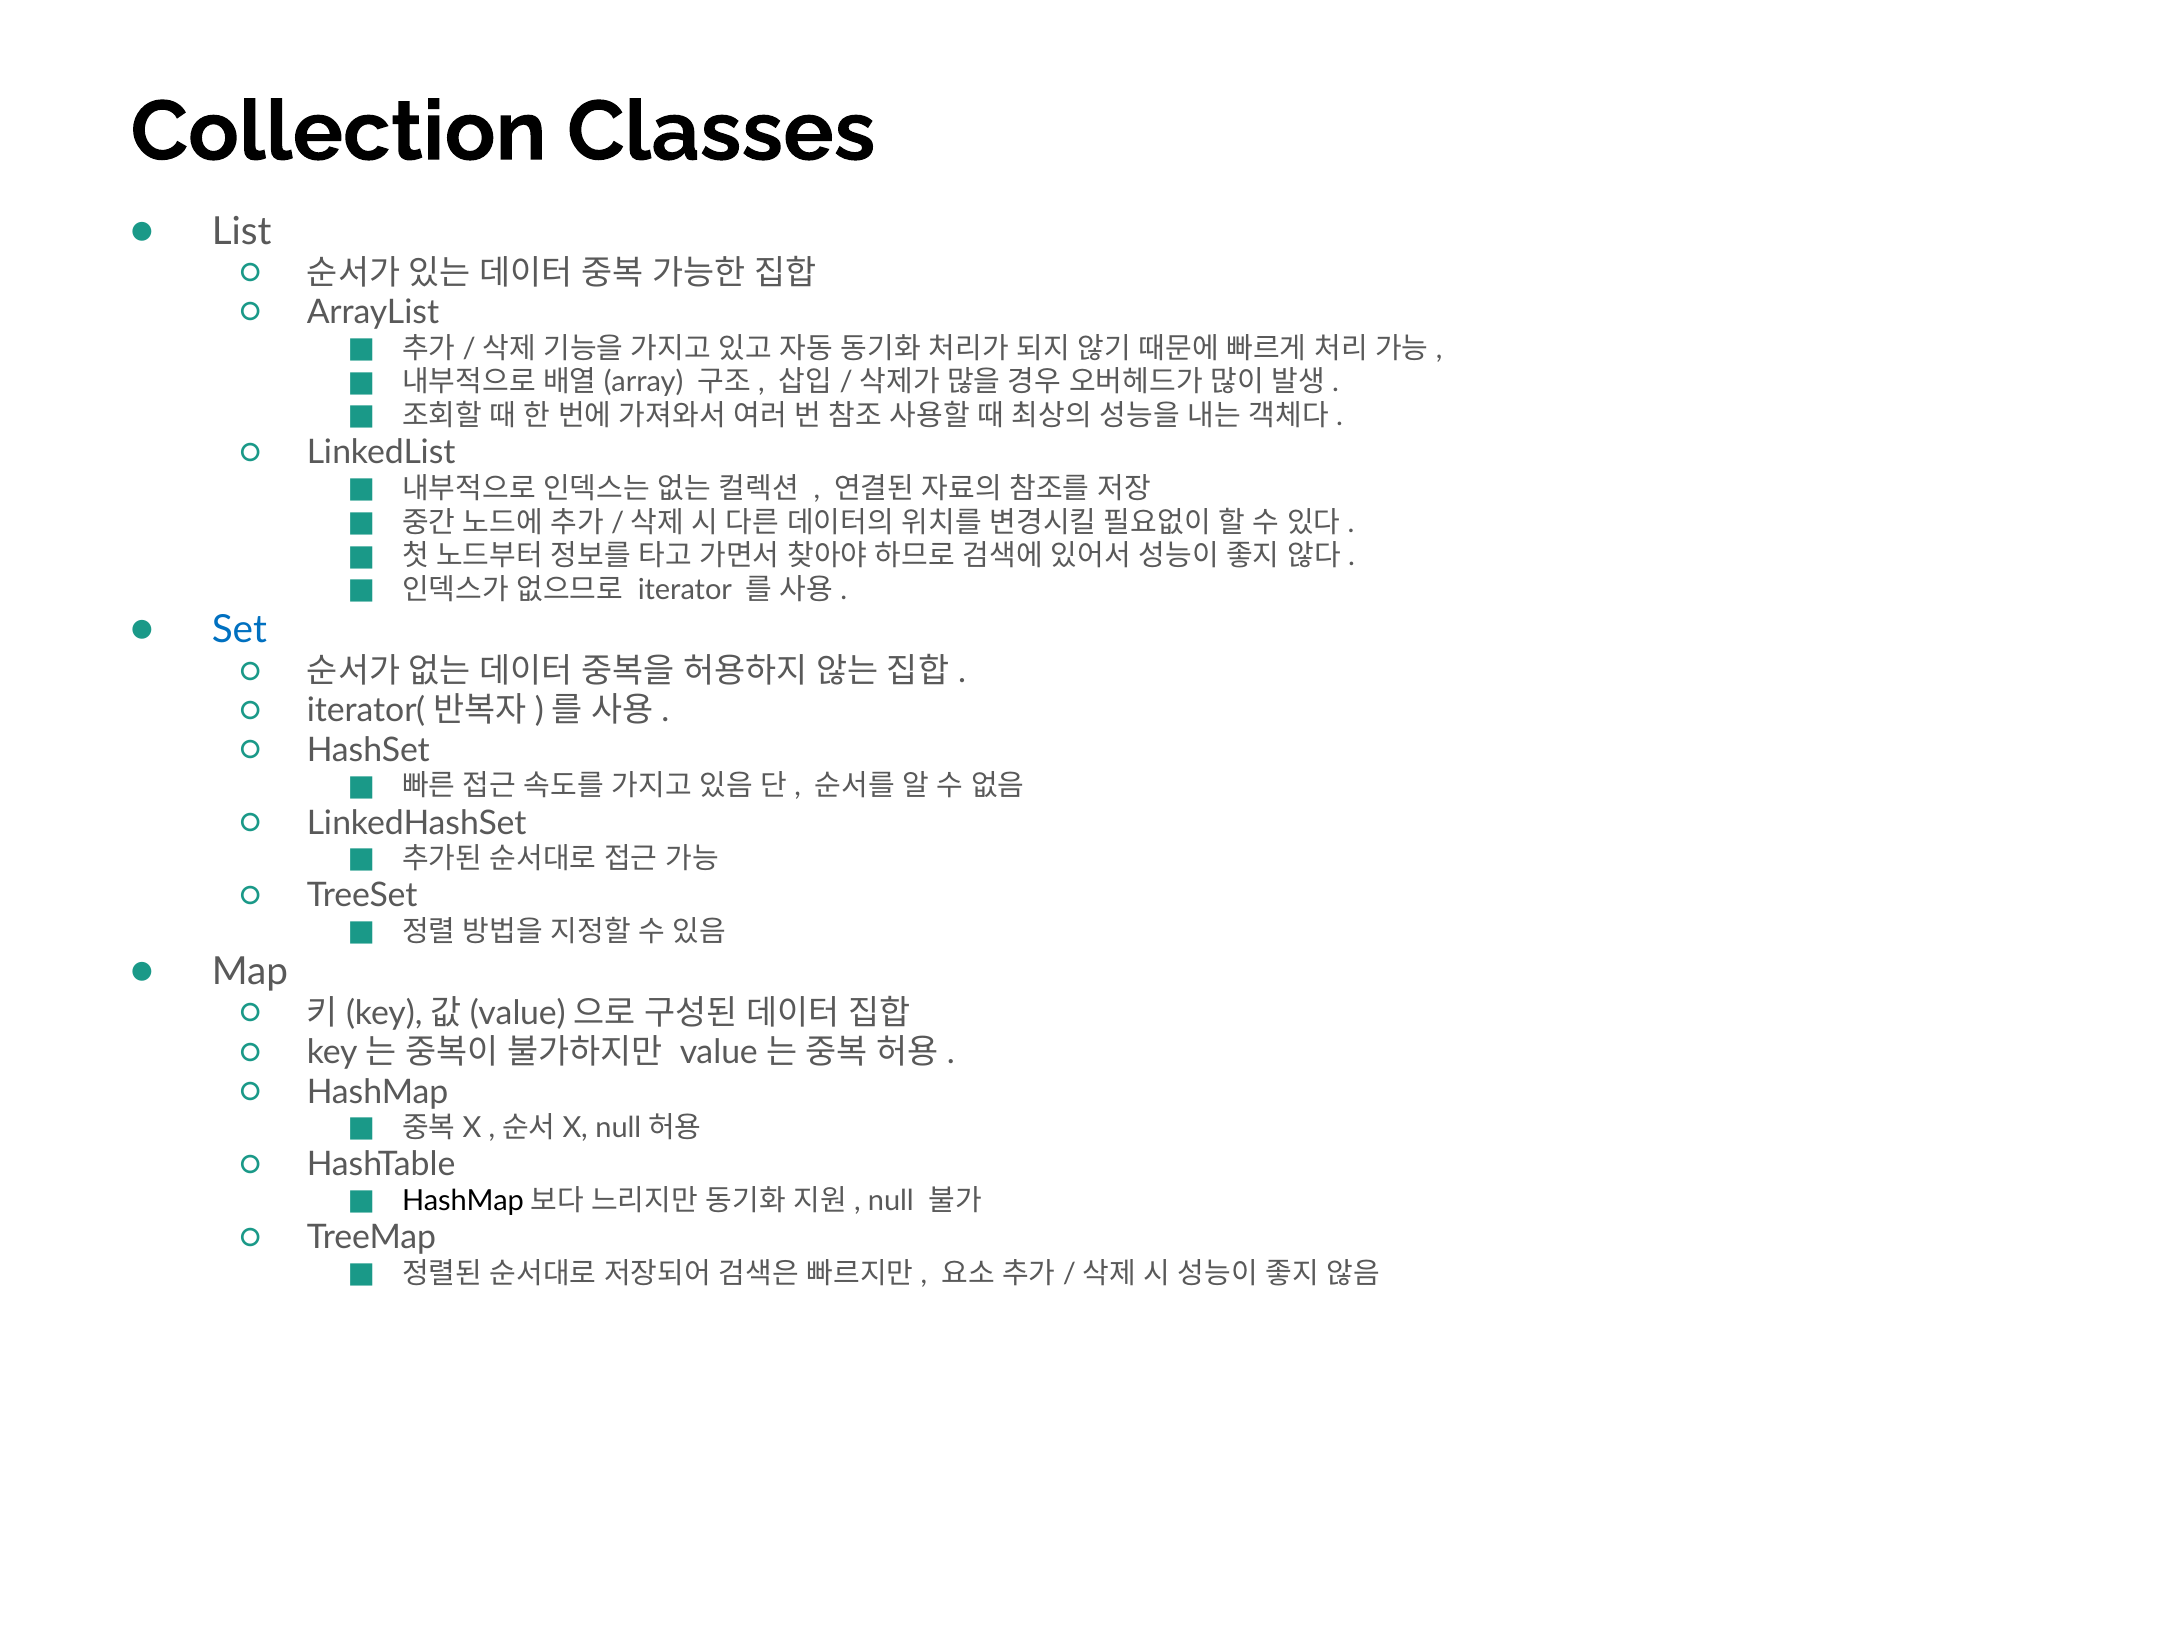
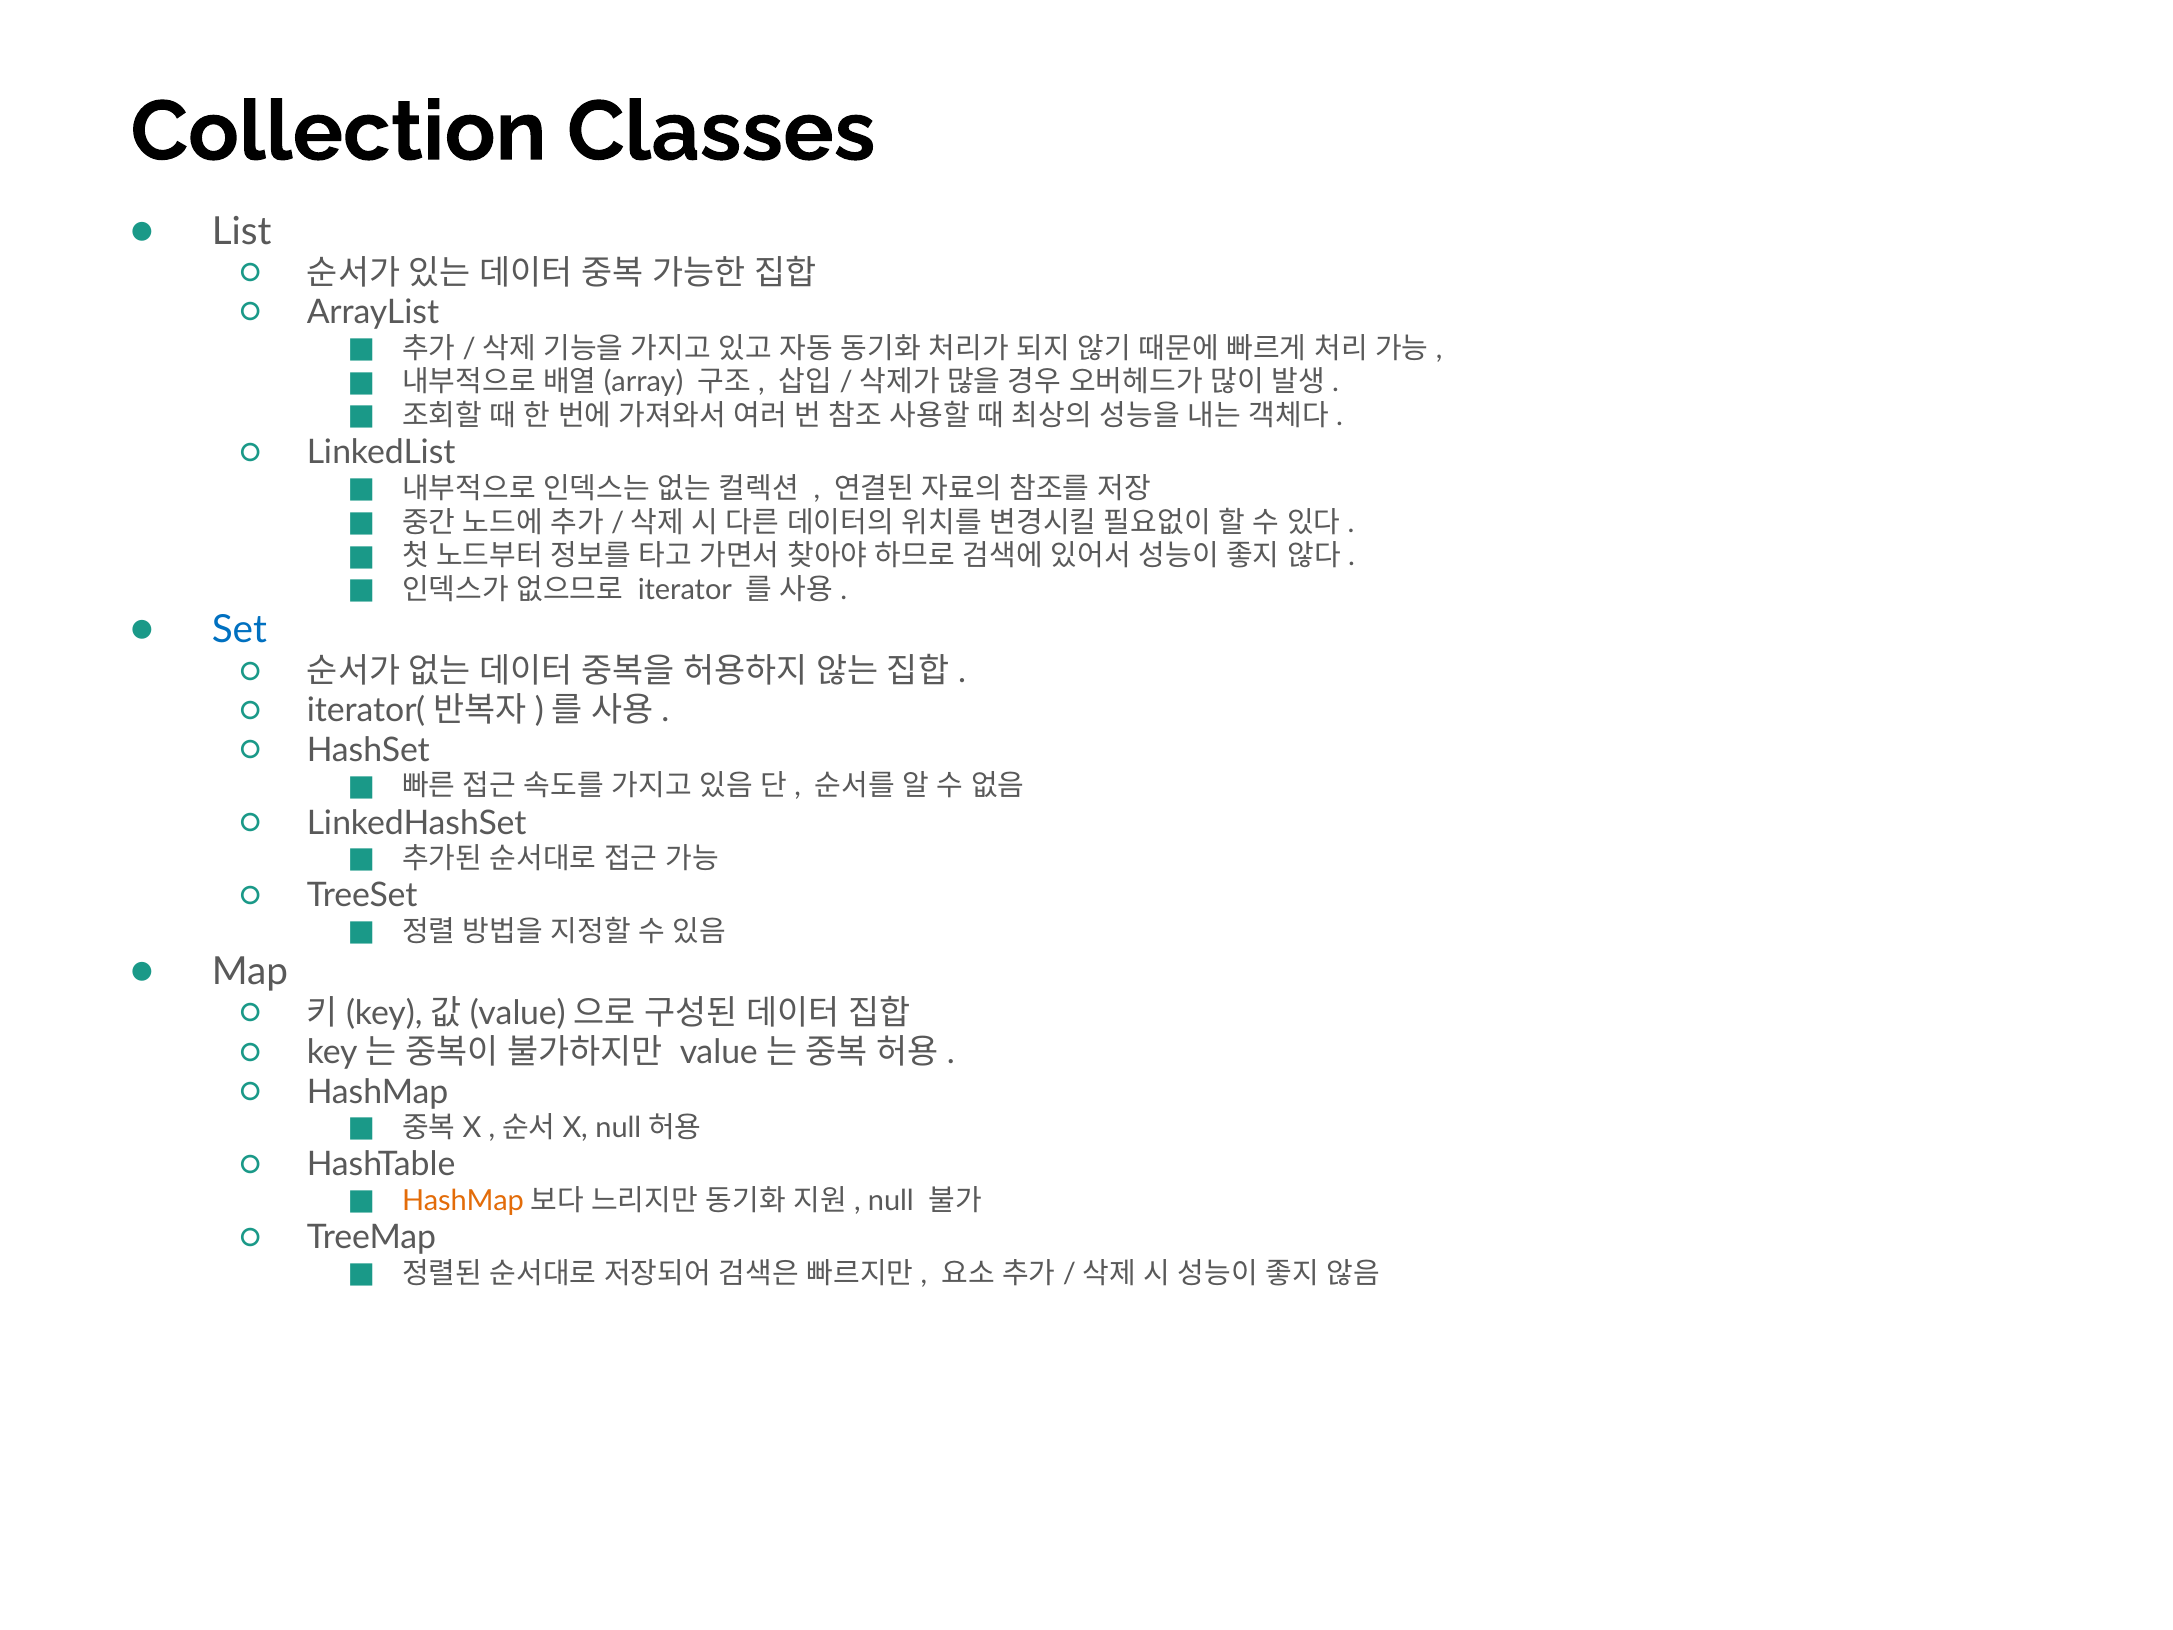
HashMap at (463, 1201) colour: black -> orange
